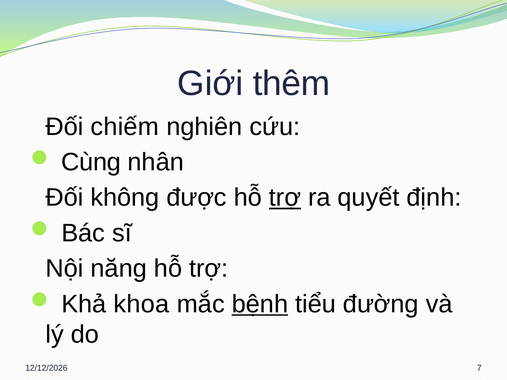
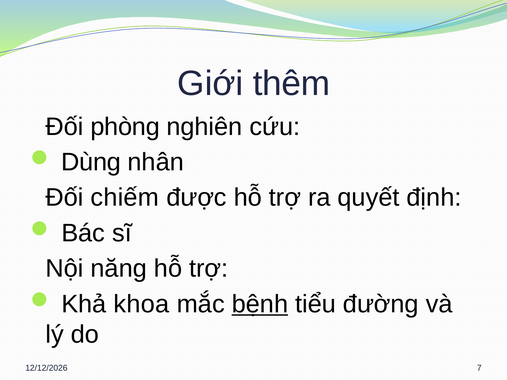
chiếm: chiếm -> phòng
Cùng: Cùng -> Dùng
không: không -> chiếm
trợ at (285, 198) underline: present -> none
